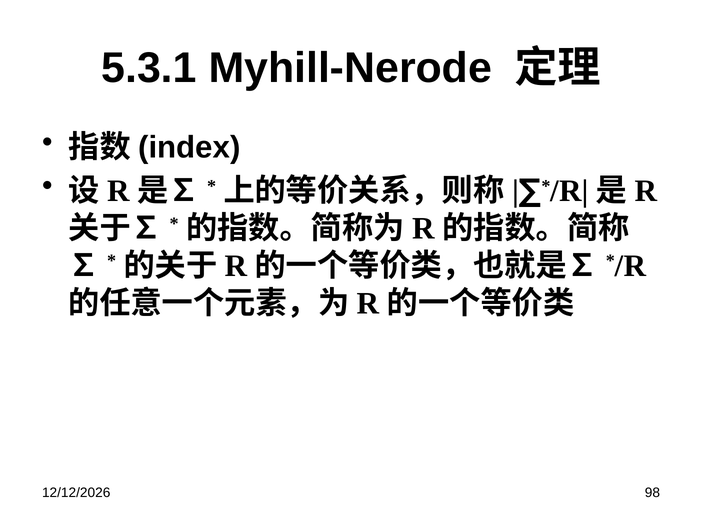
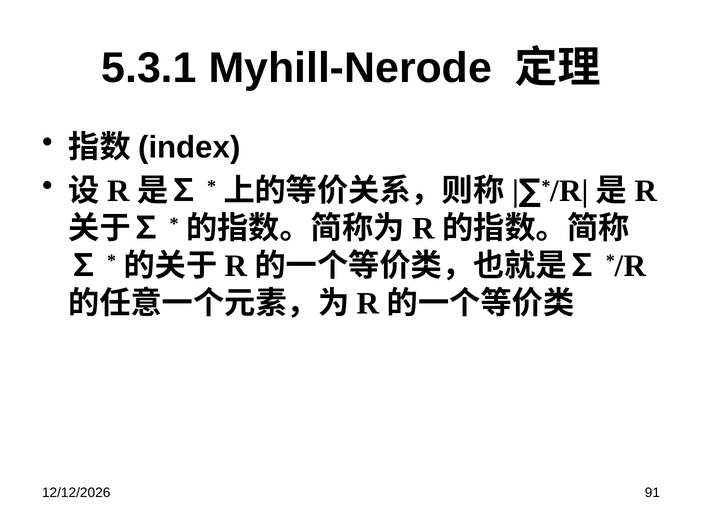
98: 98 -> 91
